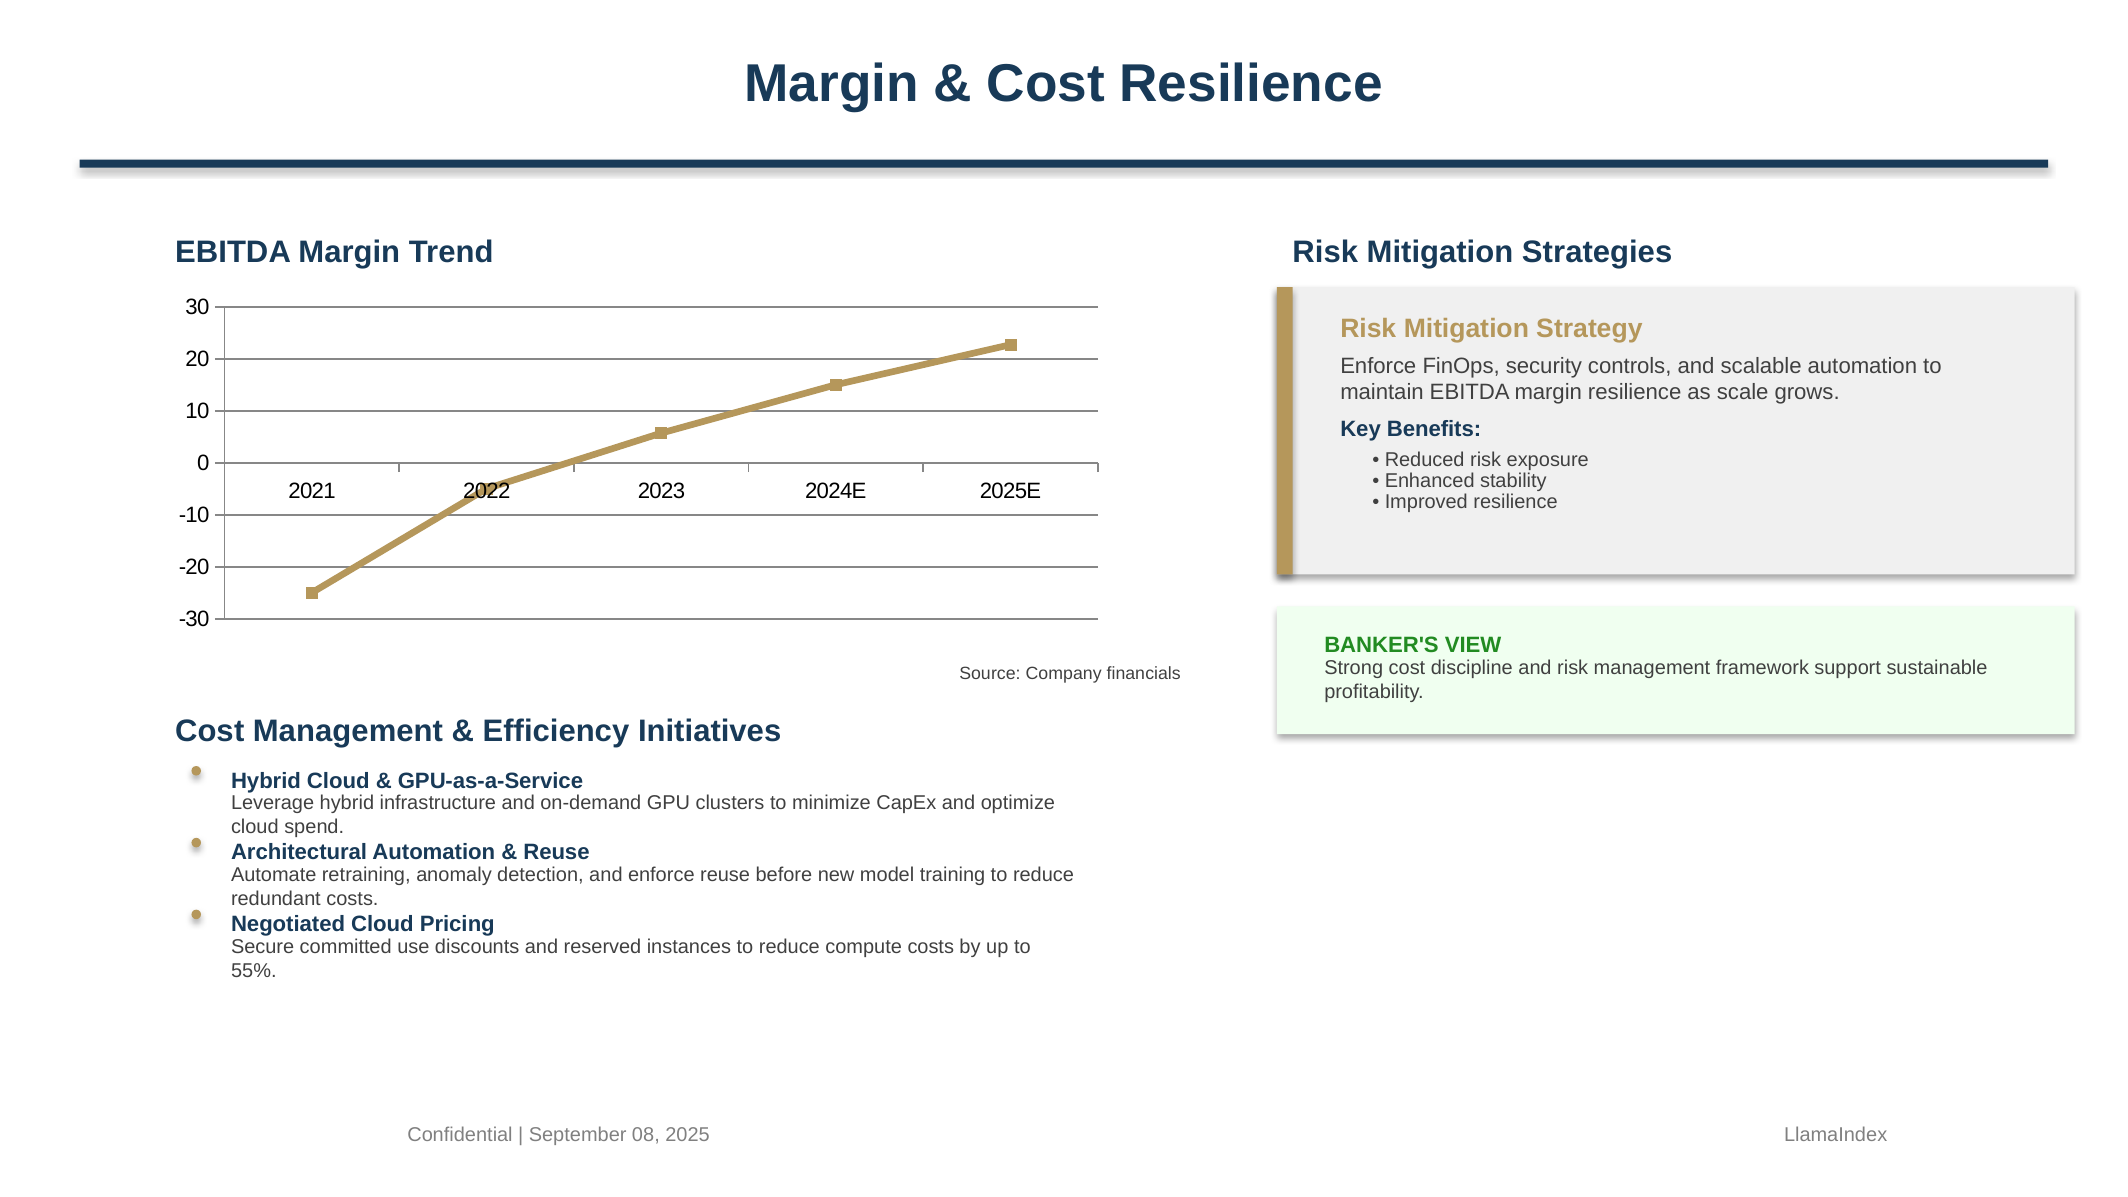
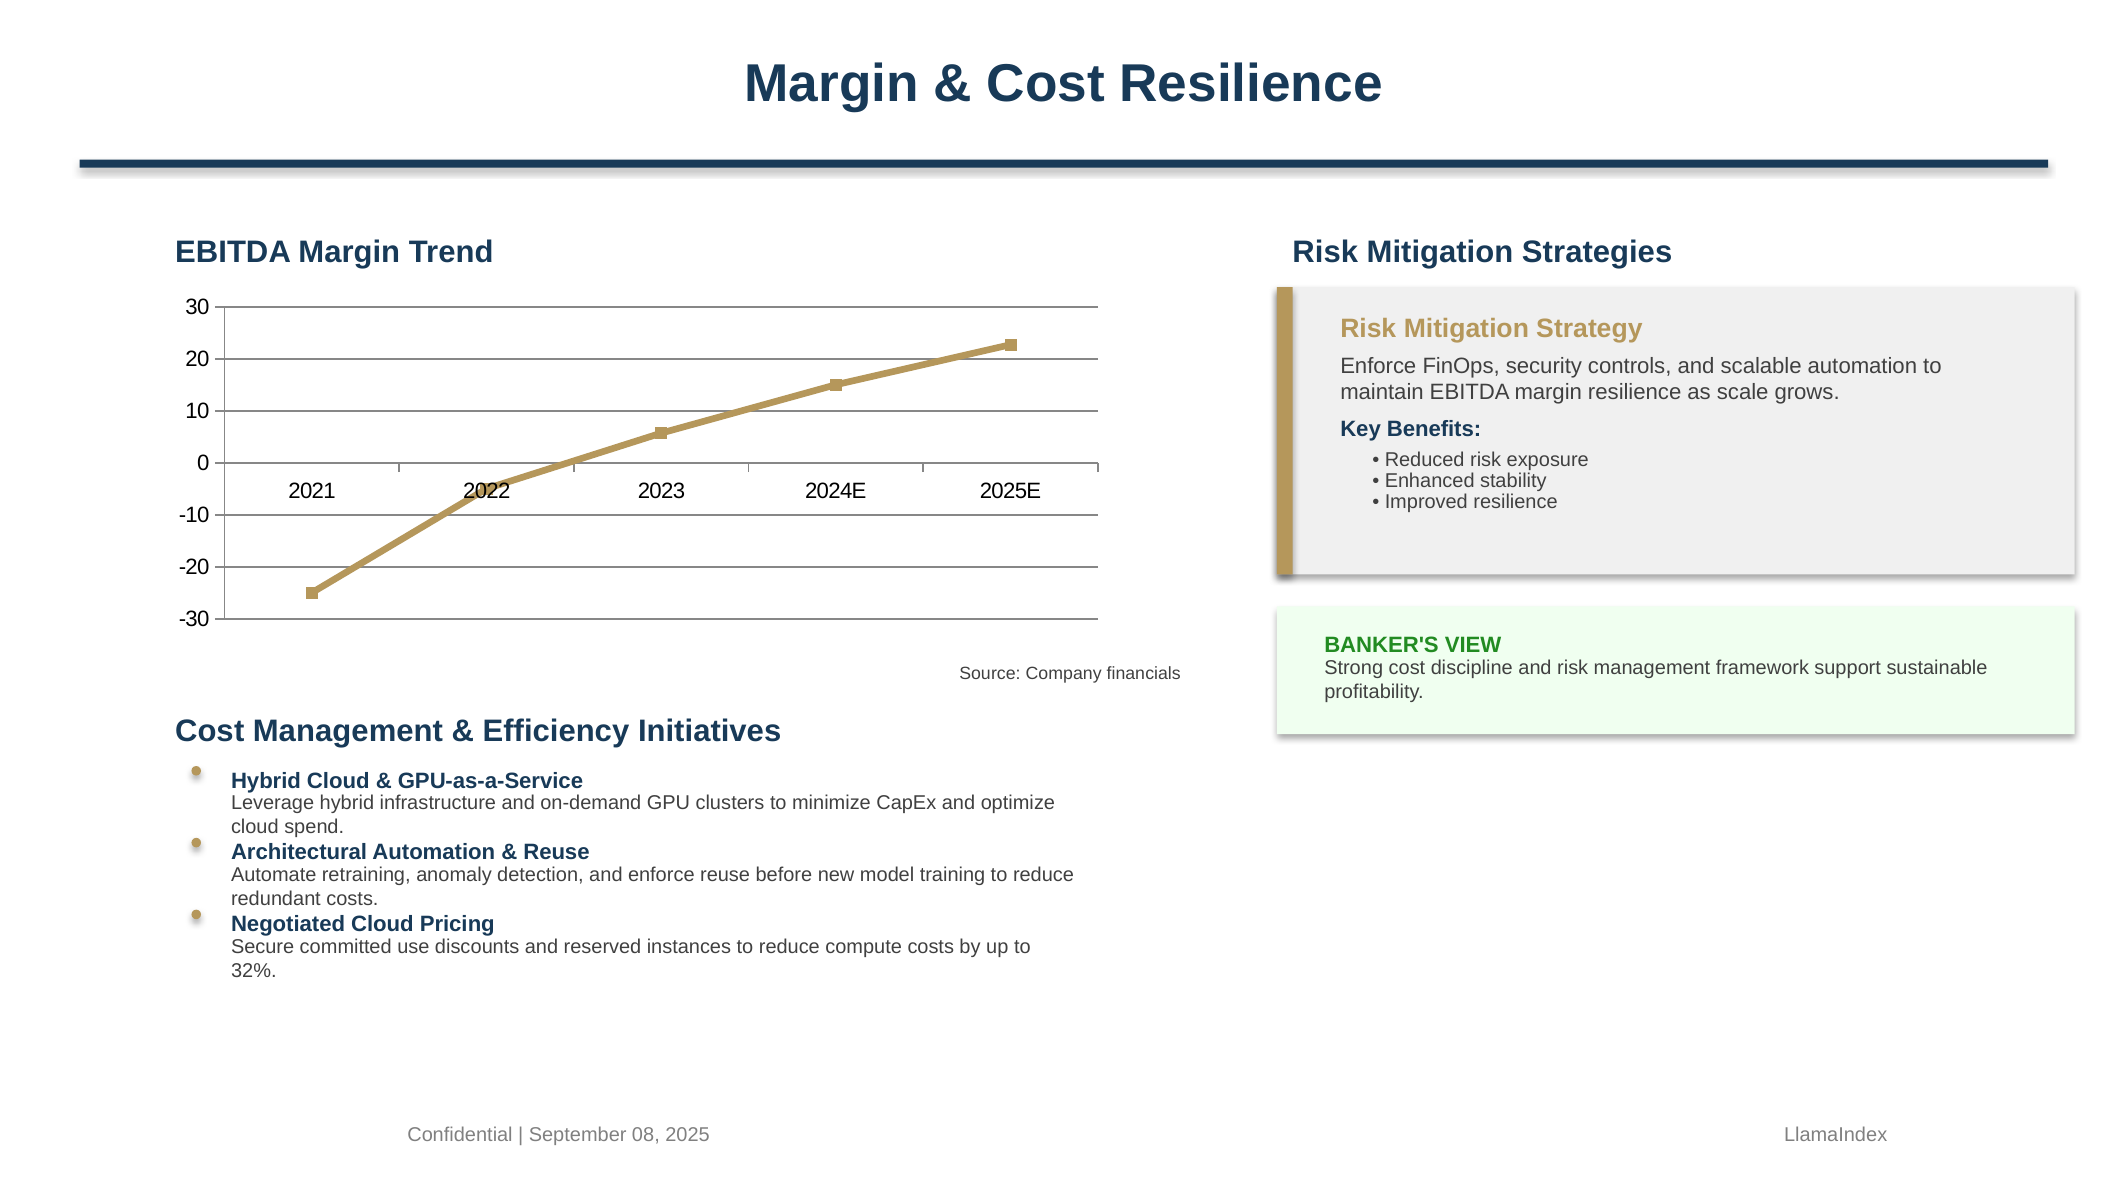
55%: 55% -> 32%
